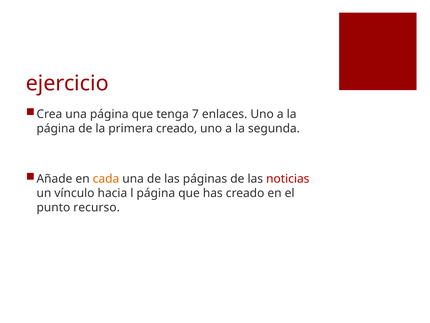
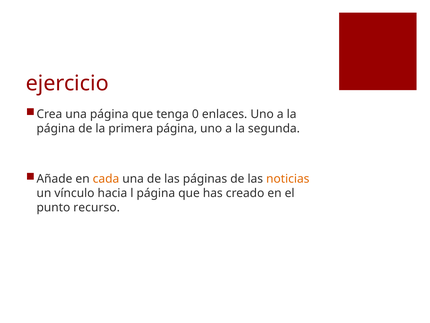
7: 7 -> 0
primera creado: creado -> página
noticias colour: red -> orange
